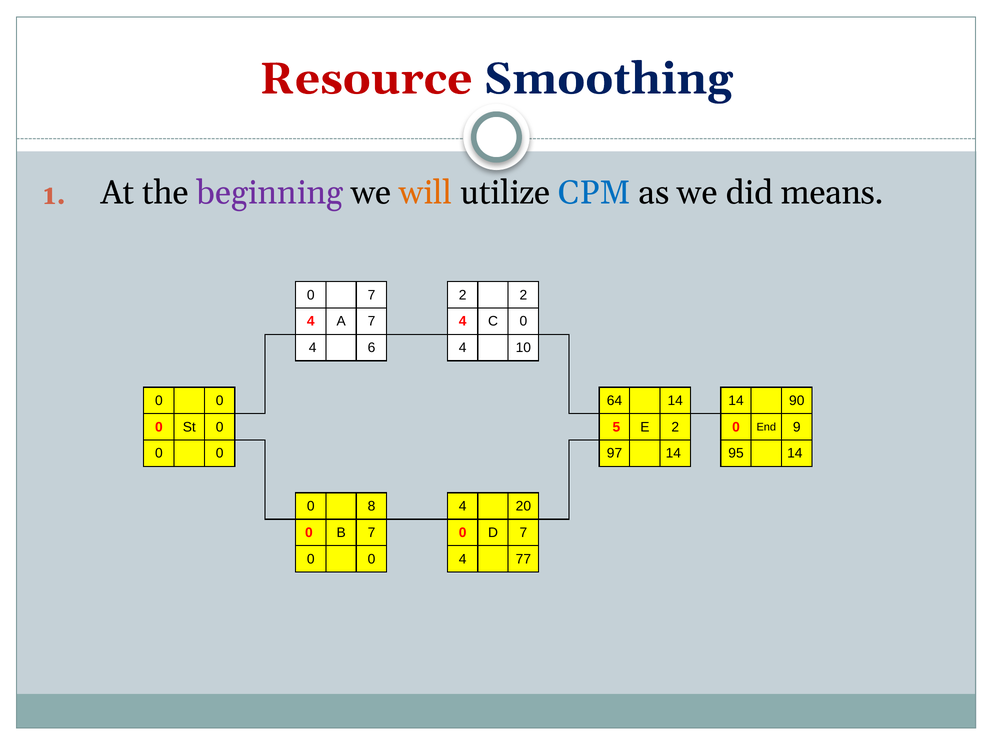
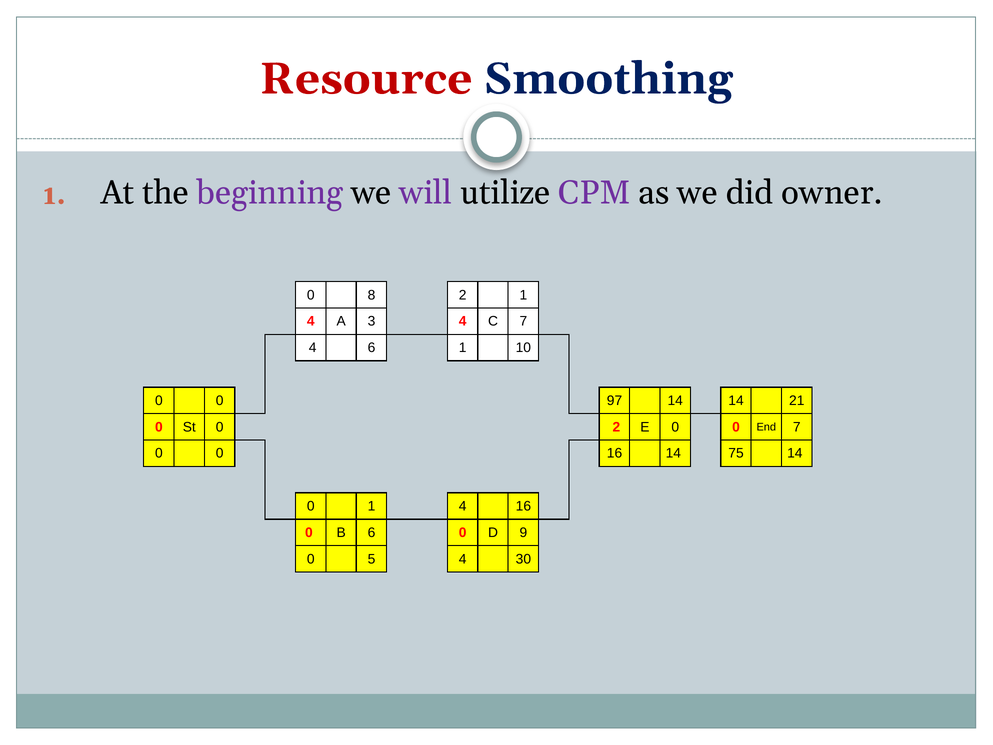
will colour: orange -> purple
CPM colour: blue -> purple
means: means -> owner
0 7: 7 -> 8
2 2: 2 -> 1
A 7: 7 -> 3
C 0: 0 -> 7
6 4: 4 -> 1
64: 64 -> 97
90: 90 -> 21
0 5: 5 -> 2
E 2: 2 -> 0
End 9: 9 -> 7
0 97: 97 -> 16
95: 95 -> 75
0 8: 8 -> 1
4 20: 20 -> 16
B 7: 7 -> 6
D 7: 7 -> 9
0 at (371, 559): 0 -> 5
77: 77 -> 30
